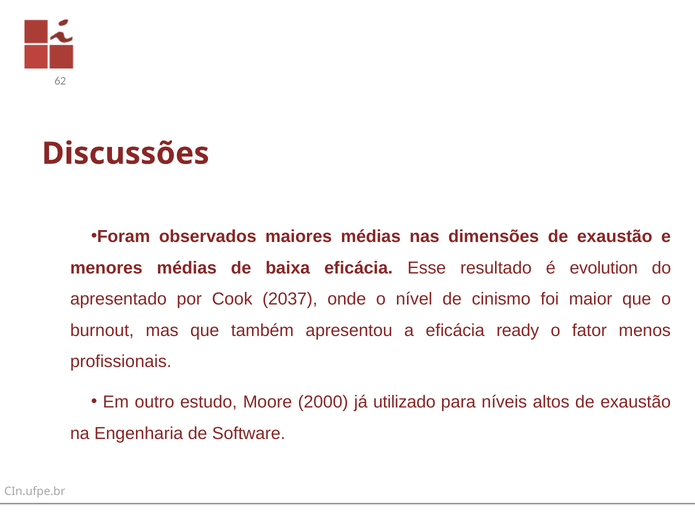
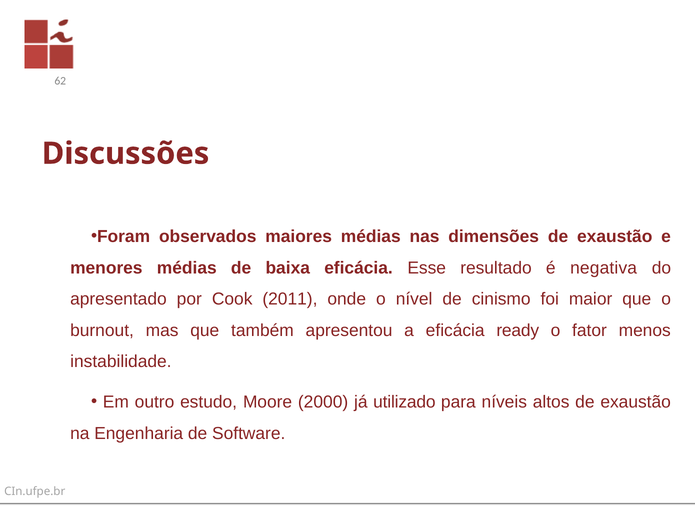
evolution: evolution -> negativa
2037: 2037 -> 2011
profissionais: profissionais -> instabilidade
